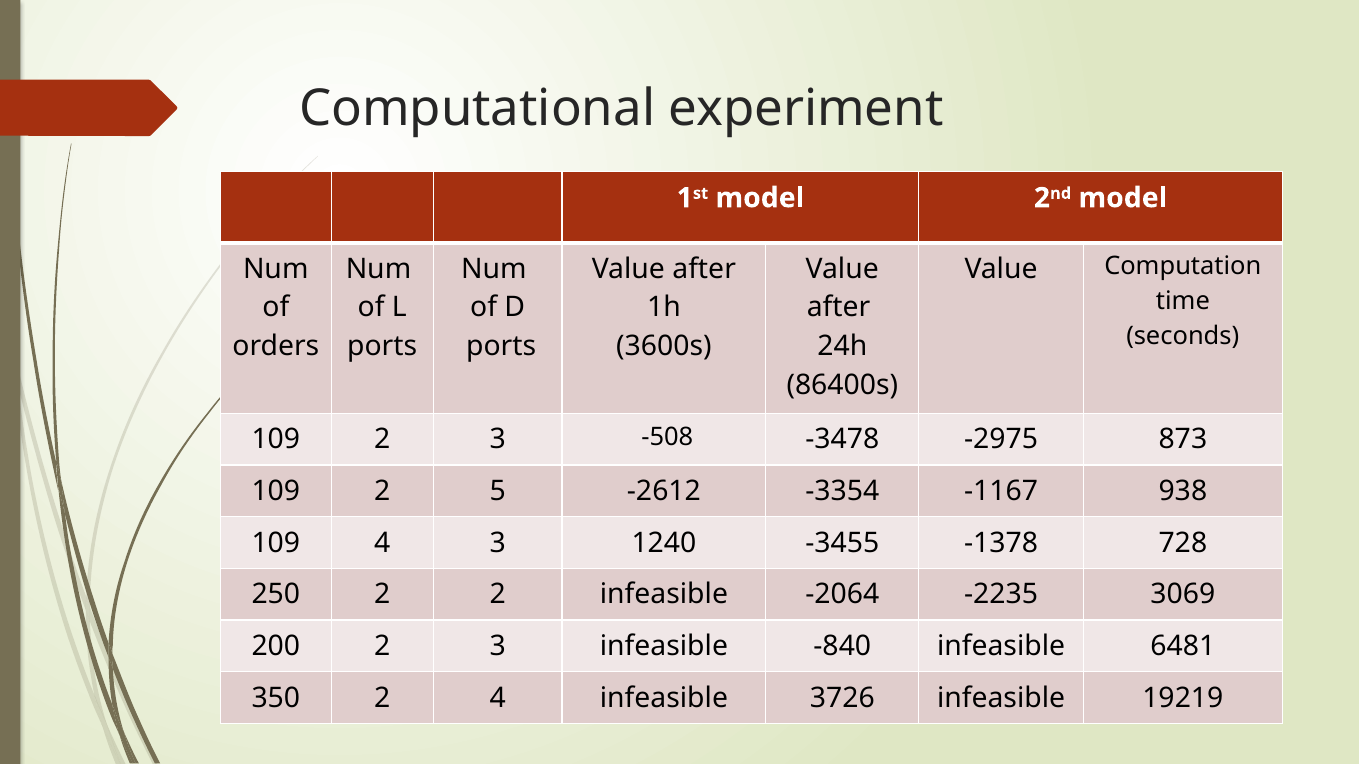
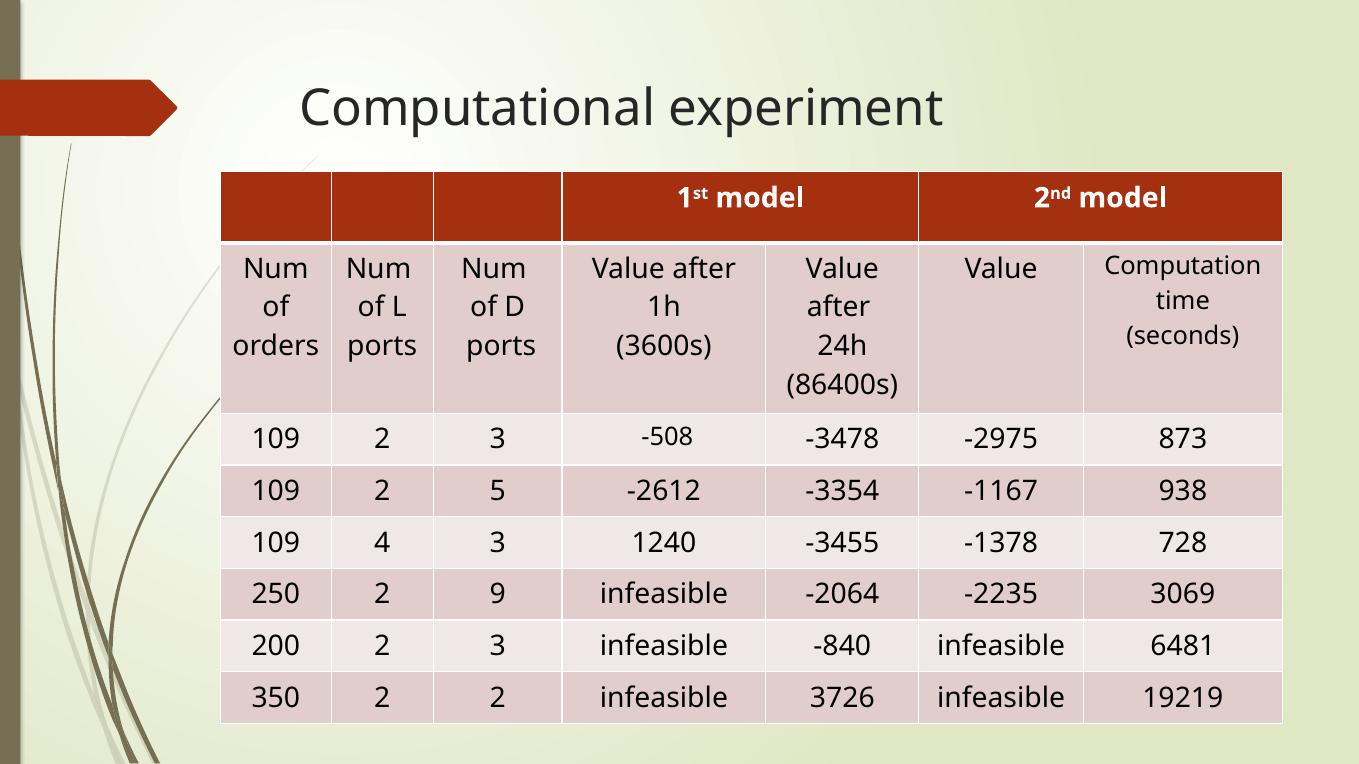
2 2: 2 -> 9
2 4: 4 -> 2
